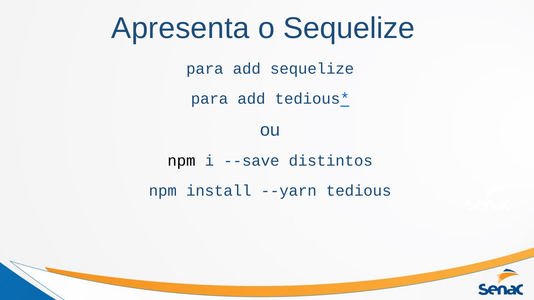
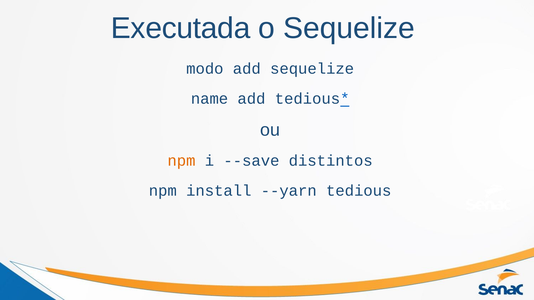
Apresenta: Apresenta -> Executada
para at (205, 69): para -> modo
para at (210, 99): para -> name
npm at (181, 161) colour: black -> orange
